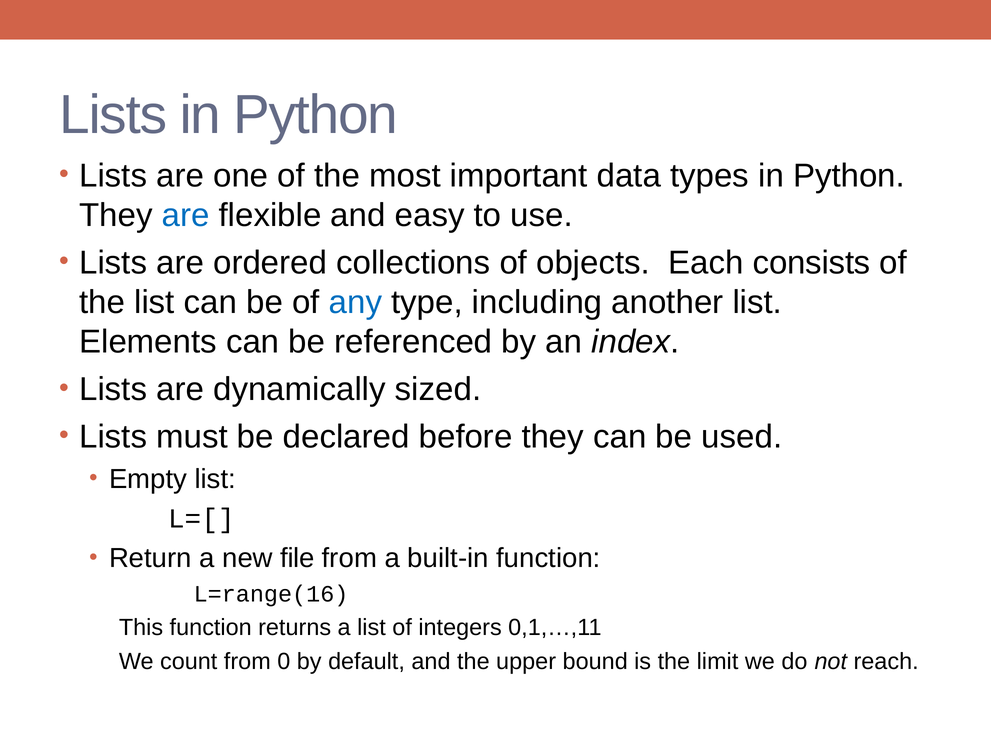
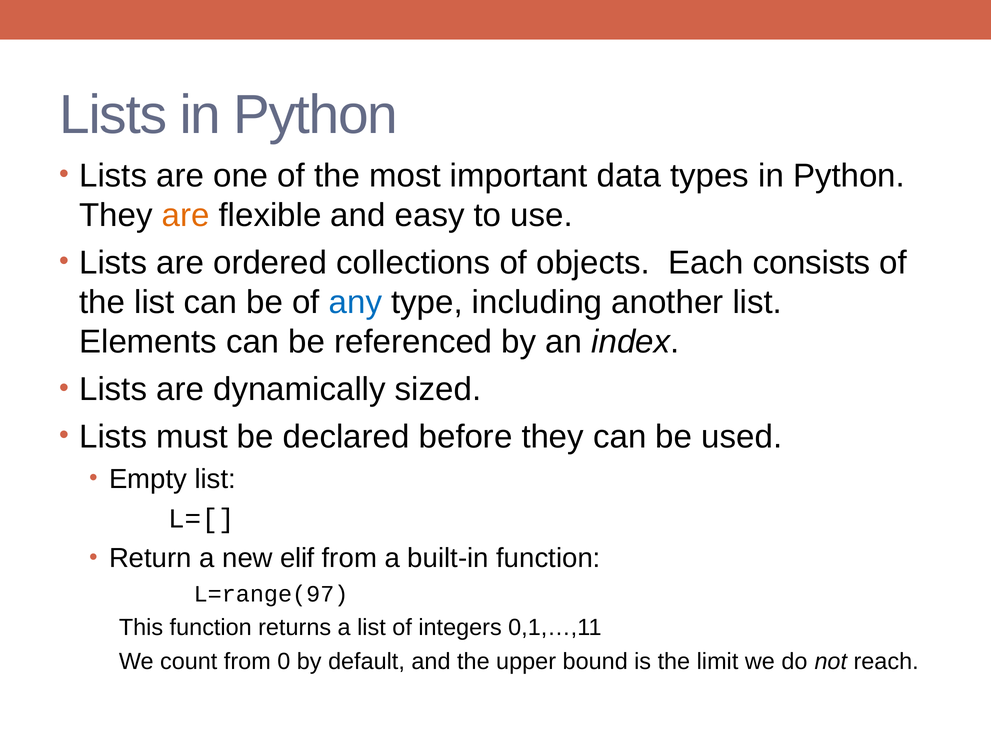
are at (186, 215) colour: blue -> orange
file: file -> elif
L=range(16: L=range(16 -> L=range(97
